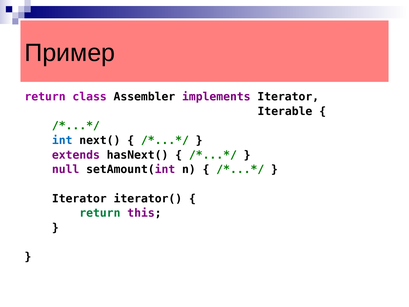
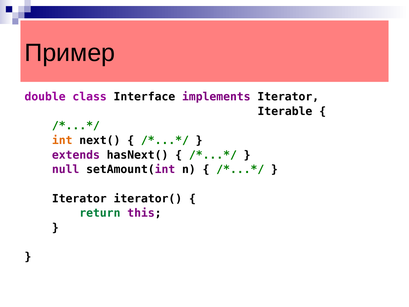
return at (45, 97): return -> double
Assembler: Assembler -> Interface
int colour: blue -> orange
